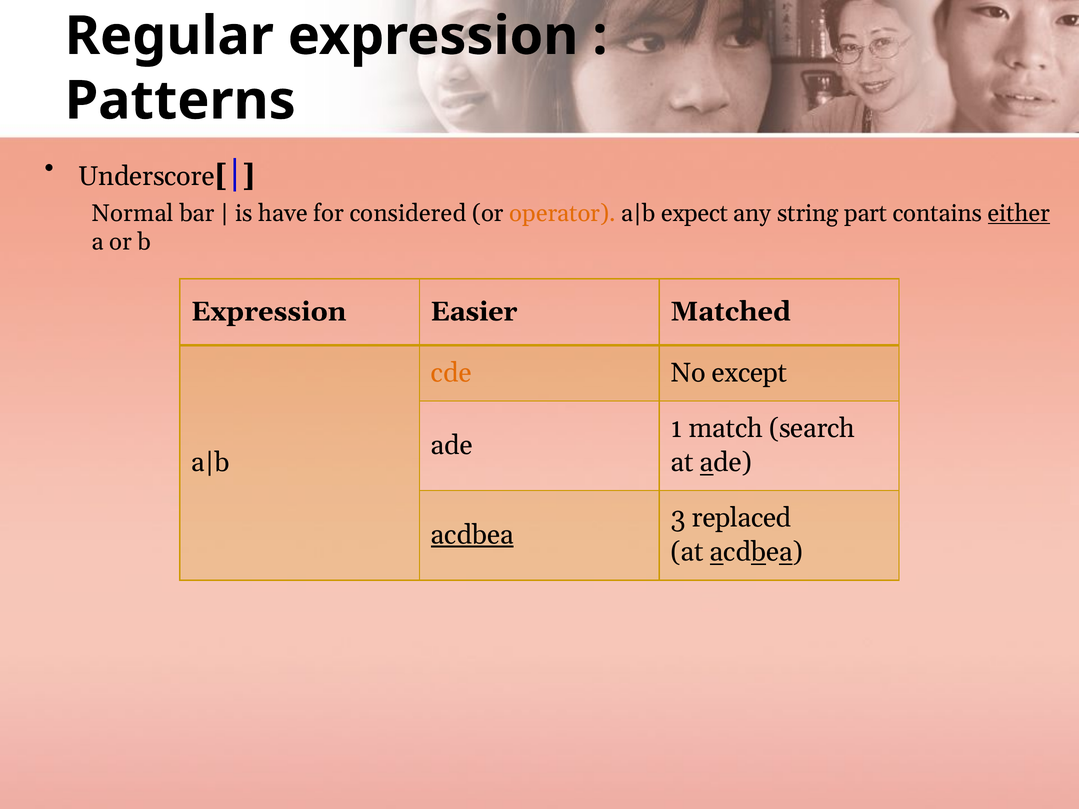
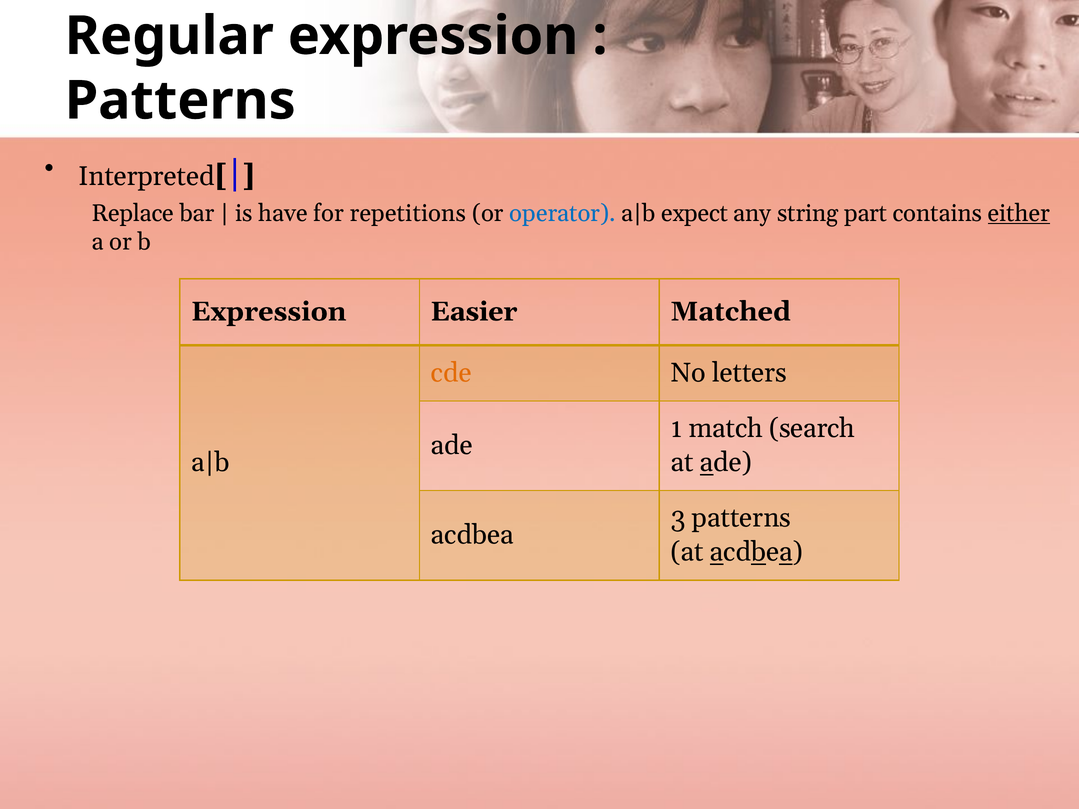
Underscore: Underscore -> Interpreted
Normal: Normal -> Replace
considered: considered -> repetitions
operator colour: orange -> blue
except: except -> letters
3 replaced: replaced -> patterns
acdbea at (472, 535) underline: present -> none
